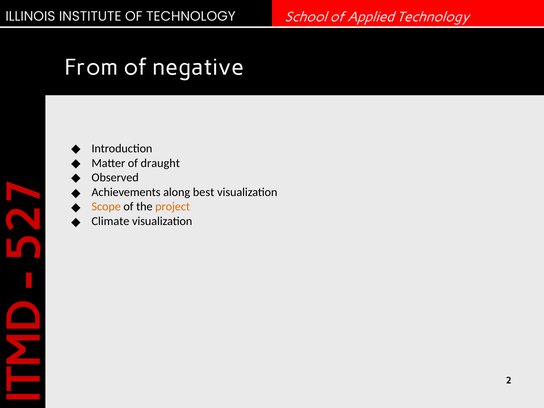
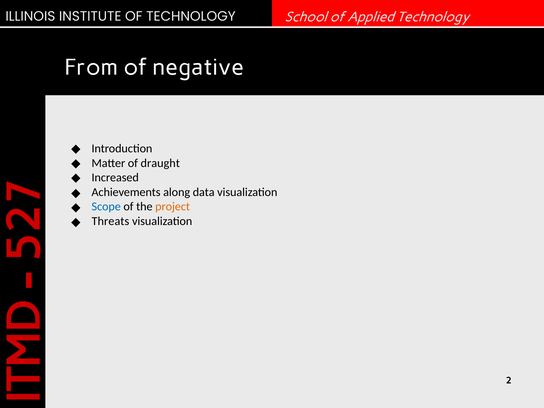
Observed: Observed -> Increased
best: best -> data
Scope colour: orange -> blue
Climate: Climate -> Threats
